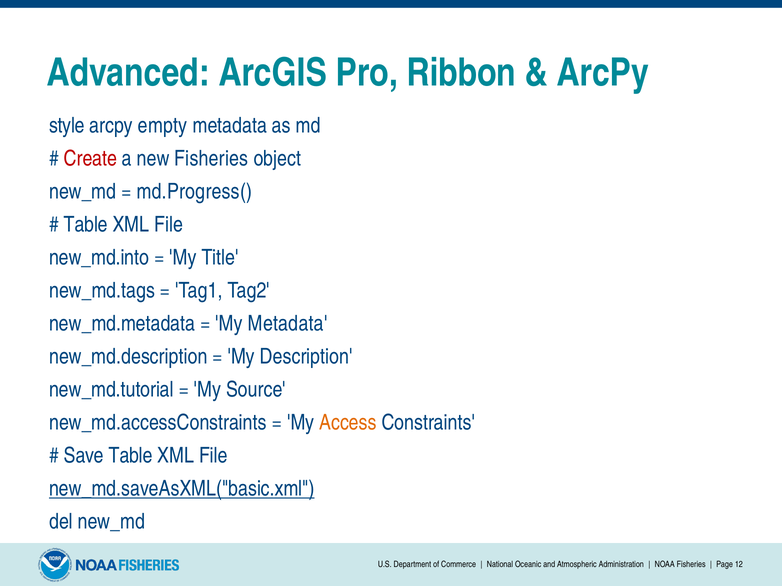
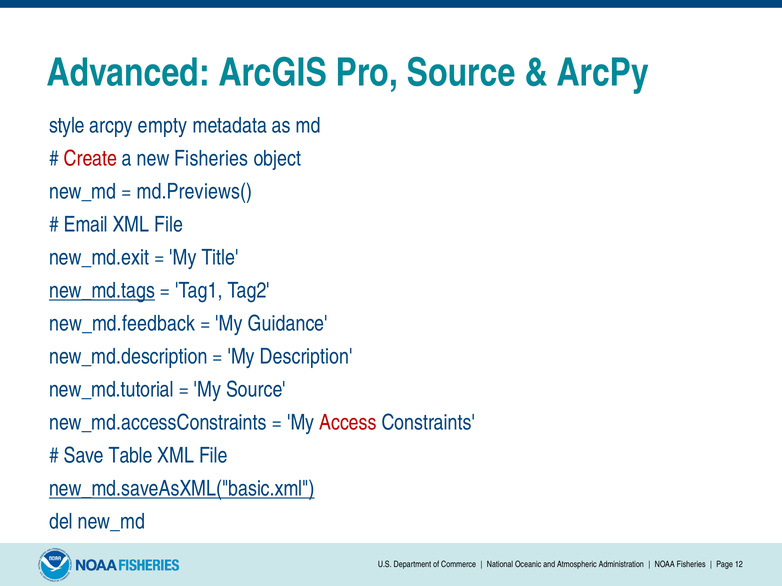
Pro Ribbon: Ribbon -> Source
md.Progress(: md.Progress( -> md.Previews(
Table at (86, 225): Table -> Email
new_md.into: new_md.into -> new_md.exit
new_md.tags underline: none -> present
new_md.metadata: new_md.metadata -> new_md.feedback
My Metadata: Metadata -> Guidance
Access colour: orange -> red
